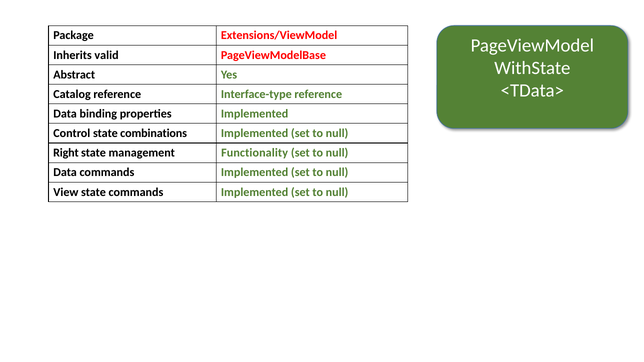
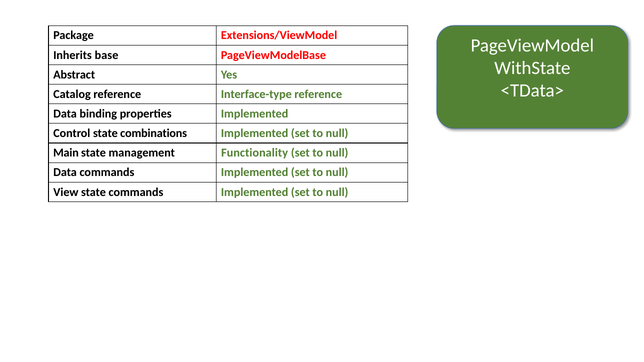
valid: valid -> base
Right: Right -> Main
